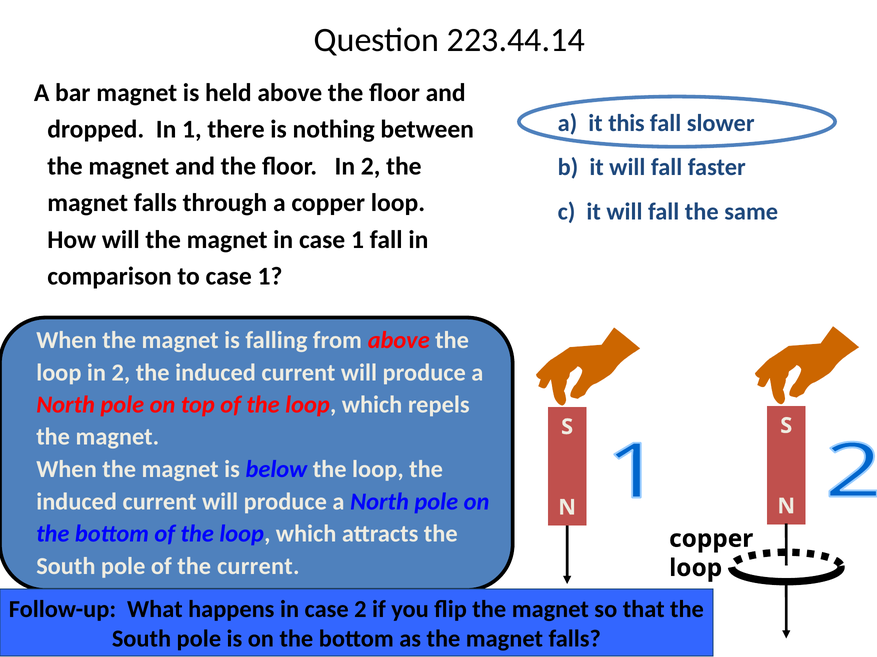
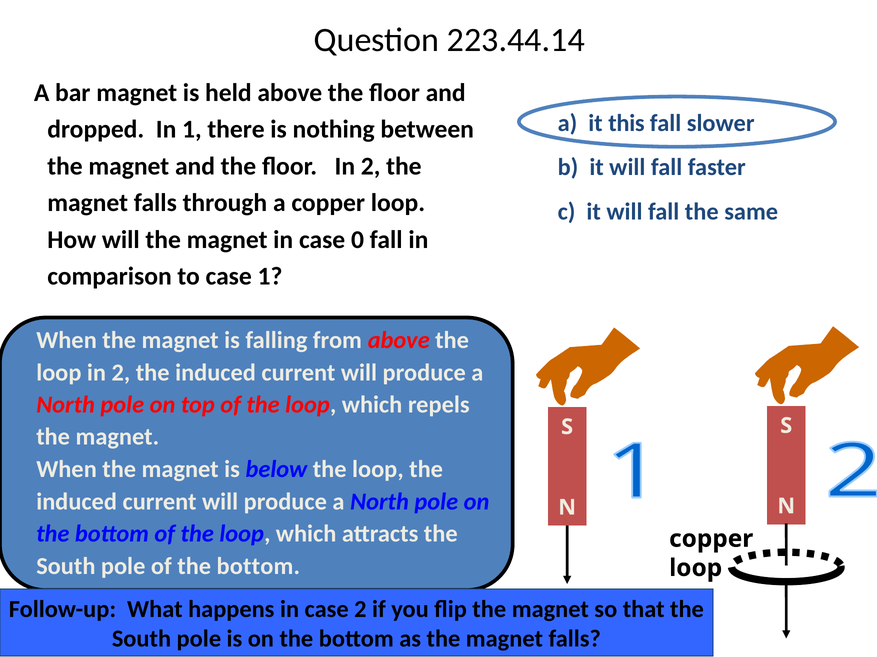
in case 1: 1 -> 0
of the current: current -> bottom
